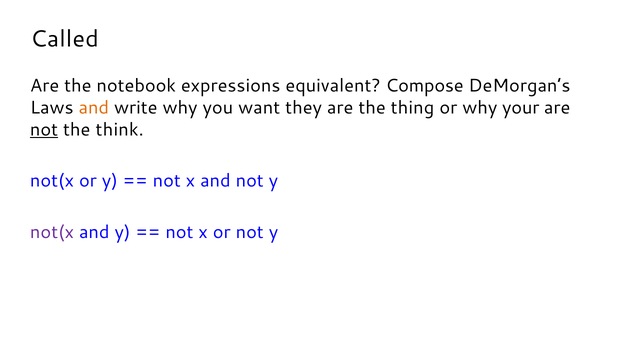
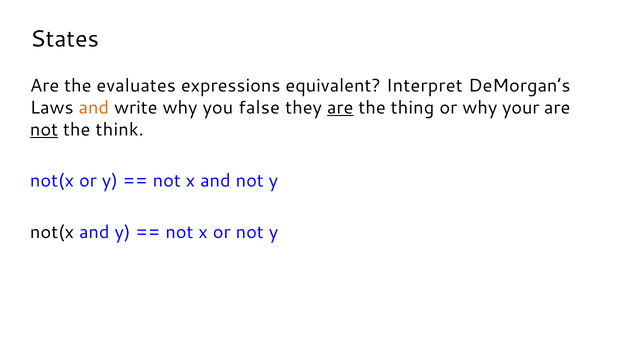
Called: Called -> States
notebook: notebook -> evaluates
Compose: Compose -> Interpret
want: want -> false
are at (340, 108) underline: none -> present
not(x at (52, 232) colour: purple -> black
